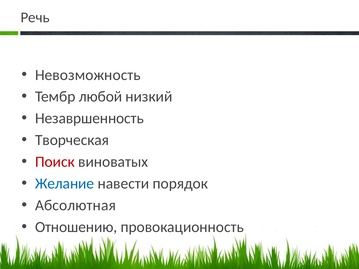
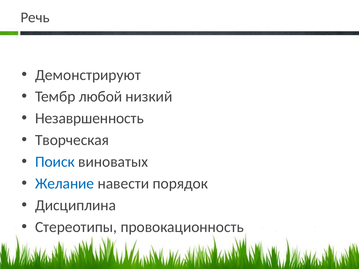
Невозможность: Невозможность -> Демонстрируют
Поиск colour: red -> blue
Абсолютная: Абсолютная -> Дисциплина
Отношению: Отношению -> Стереотипы
